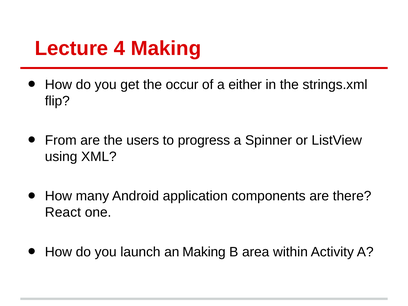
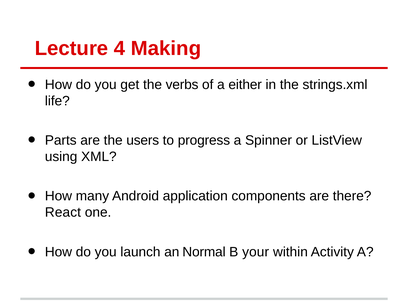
occur: occur -> verbs
flip: flip -> life
From: From -> Parts
an Making: Making -> Normal
area: area -> your
